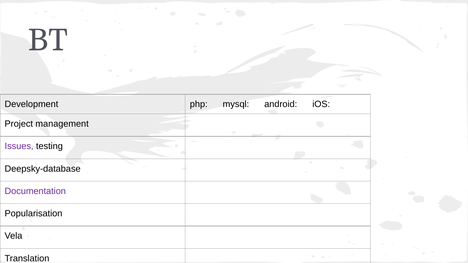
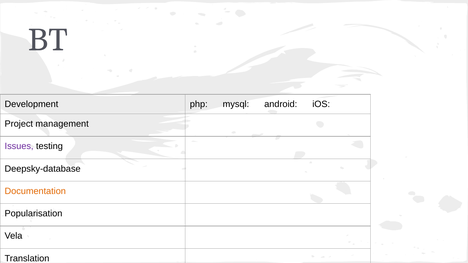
Documentation colour: purple -> orange
